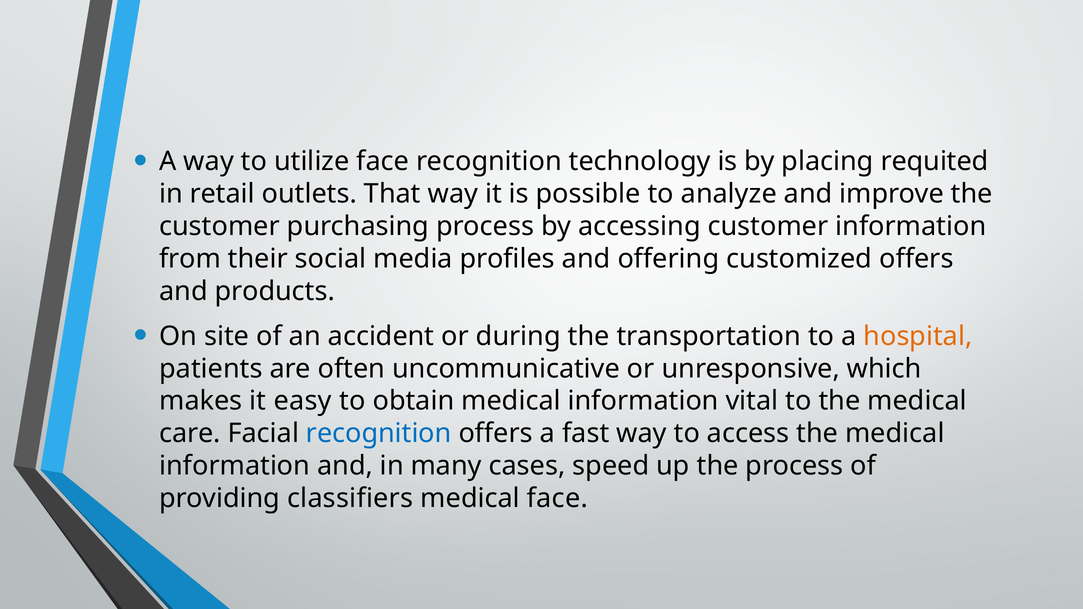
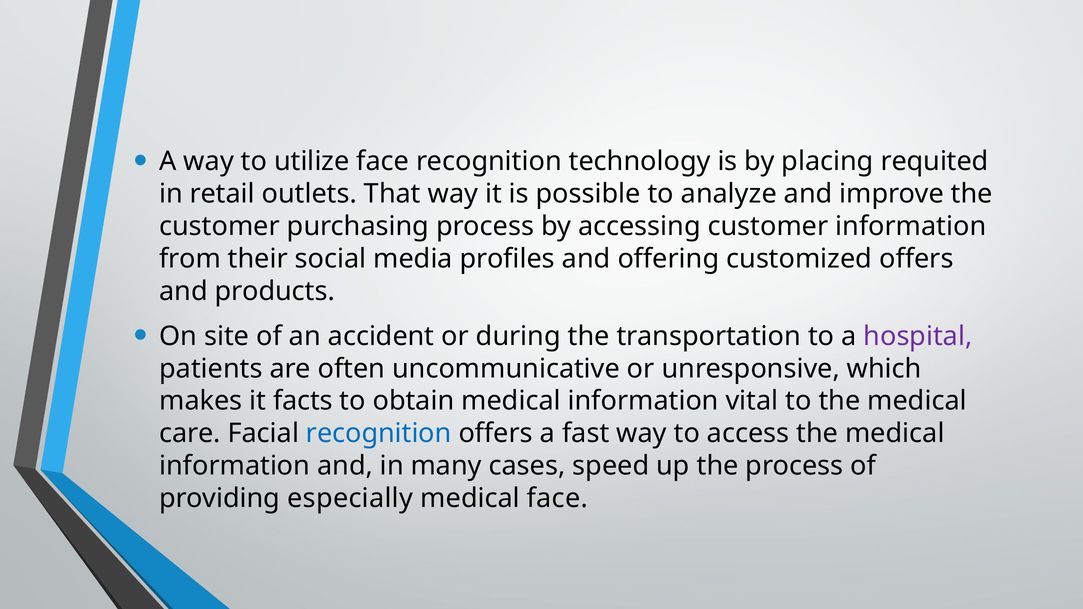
hospital colour: orange -> purple
easy: easy -> facts
classifiers: classifiers -> especially
